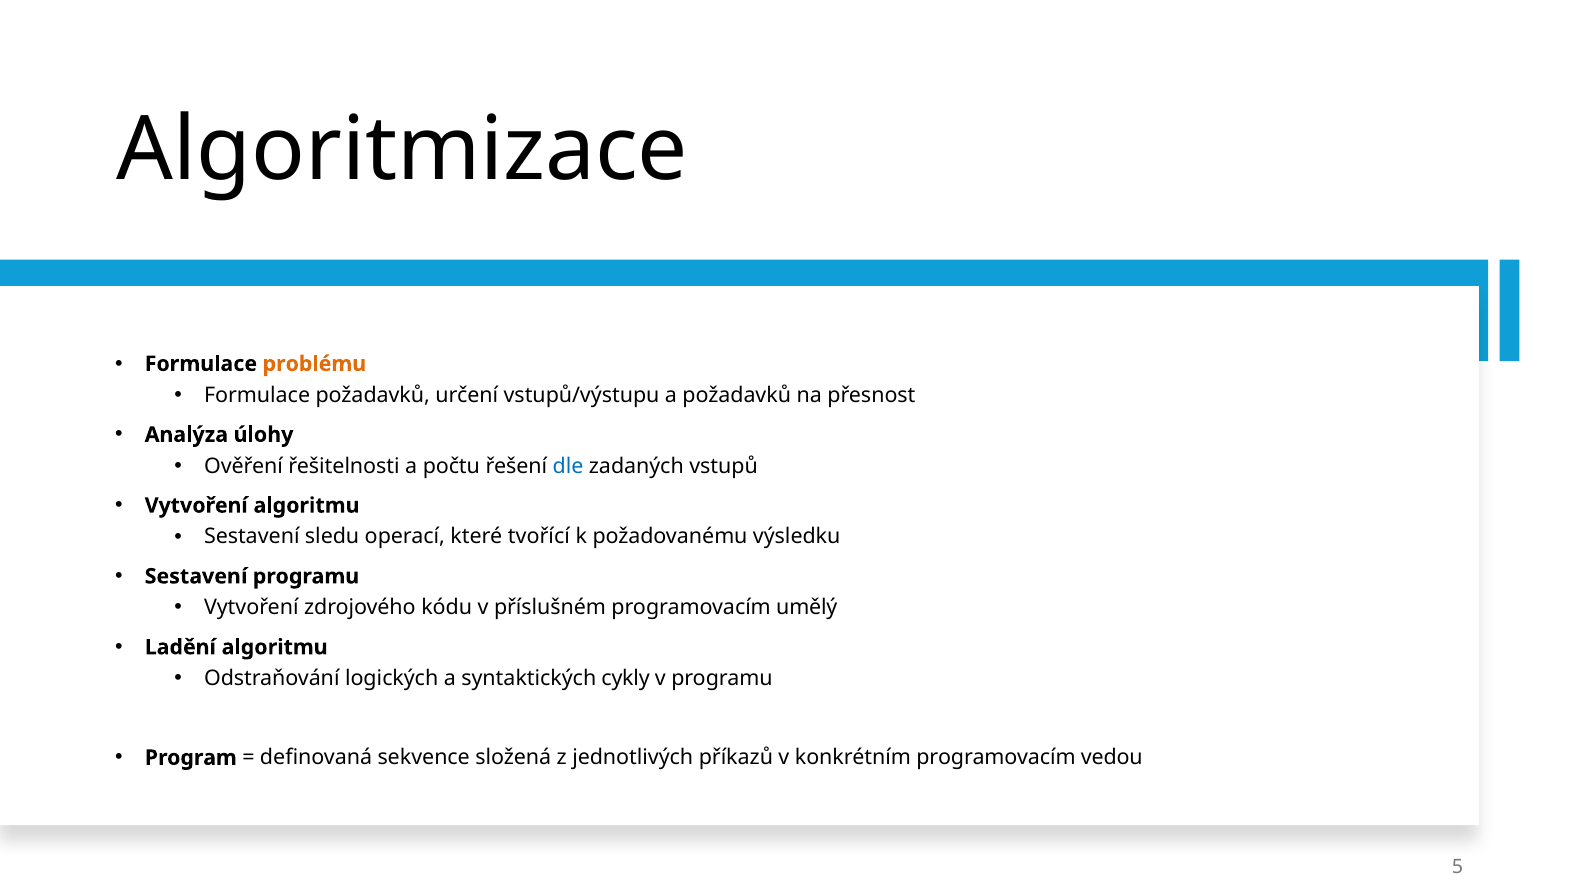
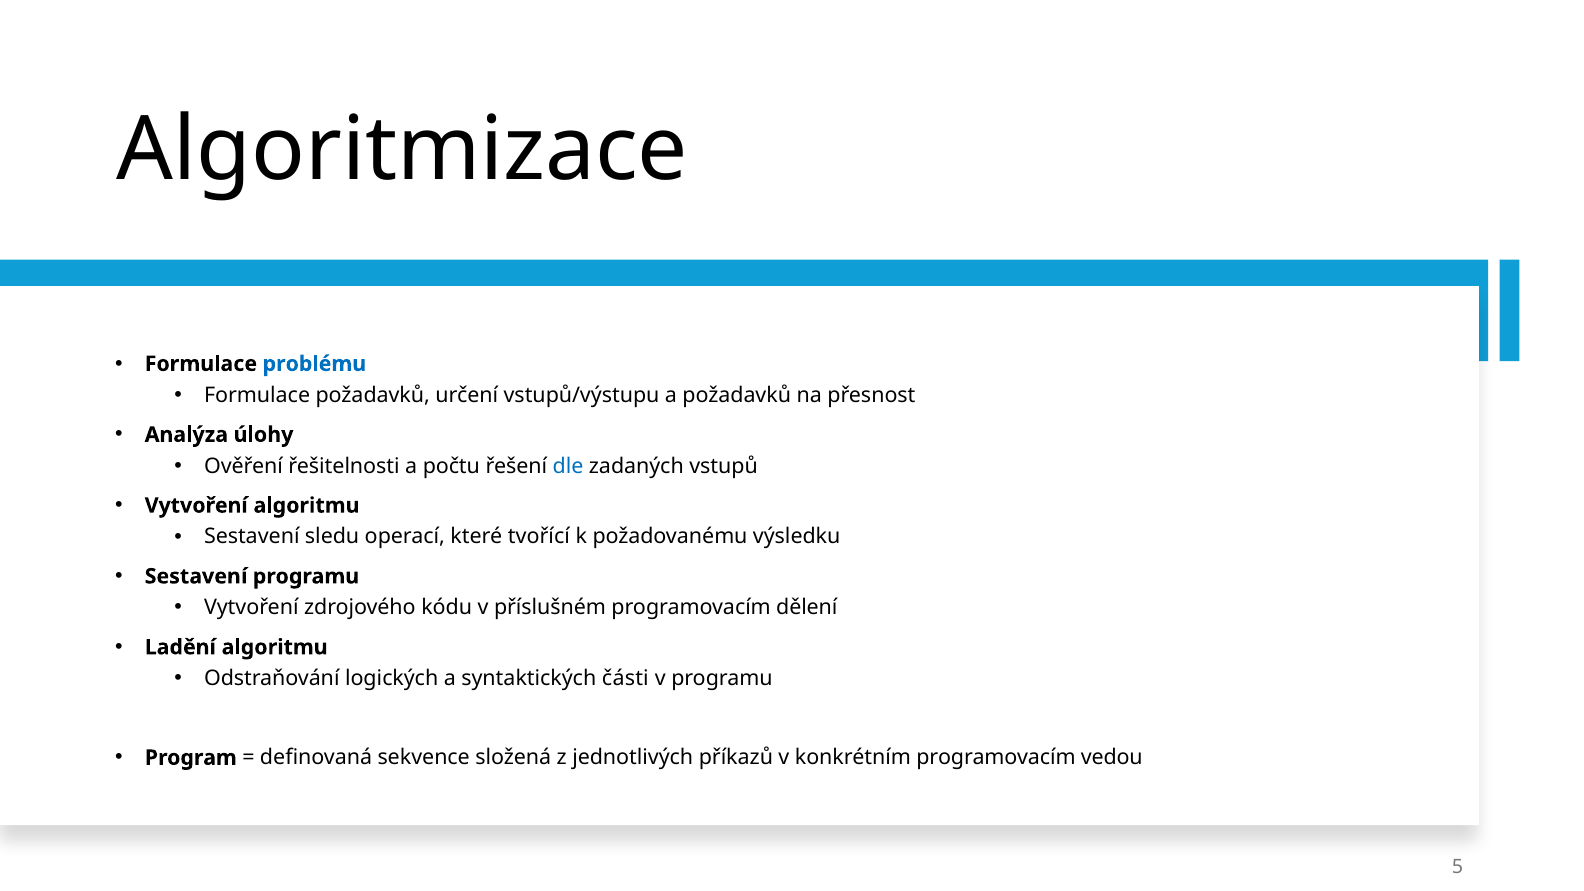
problému colour: orange -> blue
umělý: umělý -> dělení
cykly: cykly -> části
